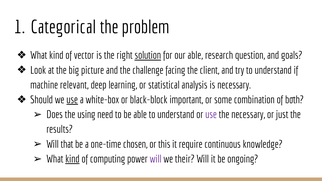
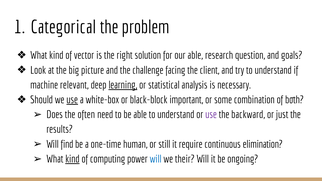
solution underline: present -> none
learning underline: none -> present
using: using -> often
the necessary: necessary -> backward
that: that -> find
chosen: chosen -> human
this: this -> still
knowledge: knowledge -> elimination
will at (156, 159) colour: purple -> blue
